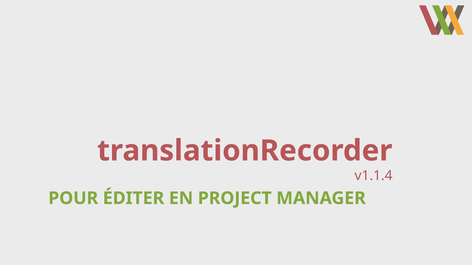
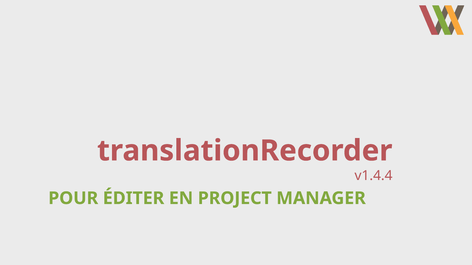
v1.1.4: v1.1.4 -> v1.4.4
